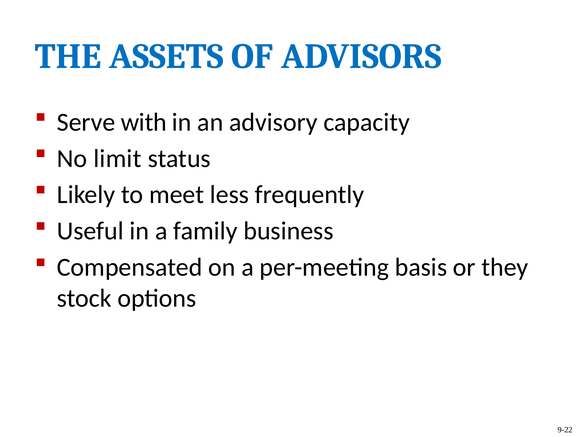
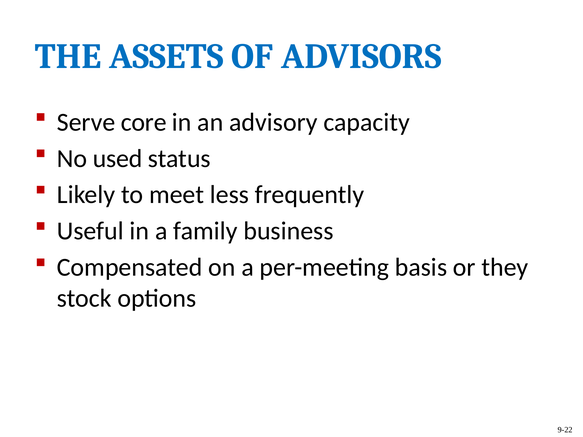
with: with -> core
limit: limit -> used
